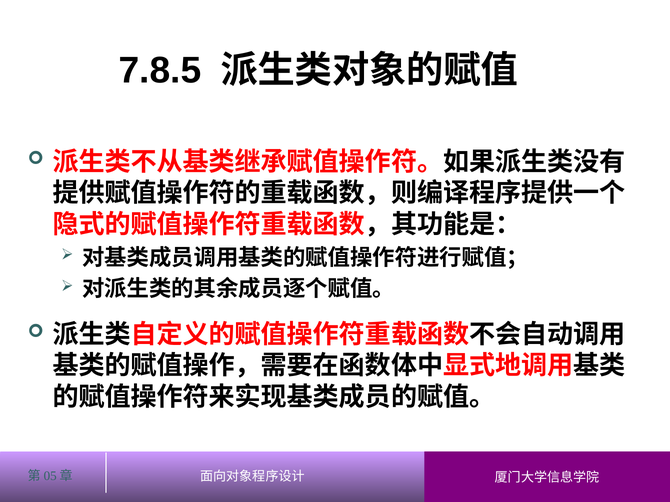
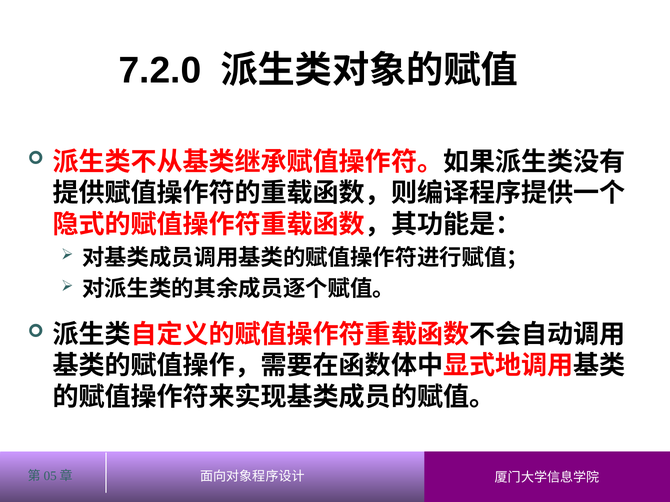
7.8.5: 7.8.5 -> 7.2.0
